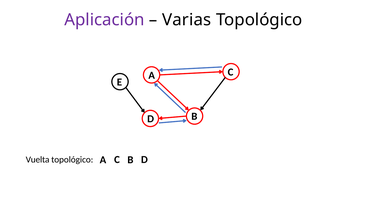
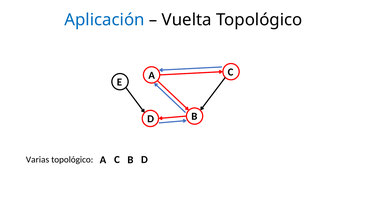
Aplicación colour: purple -> blue
Varias: Varias -> Vuelta
Vuelta: Vuelta -> Varias
